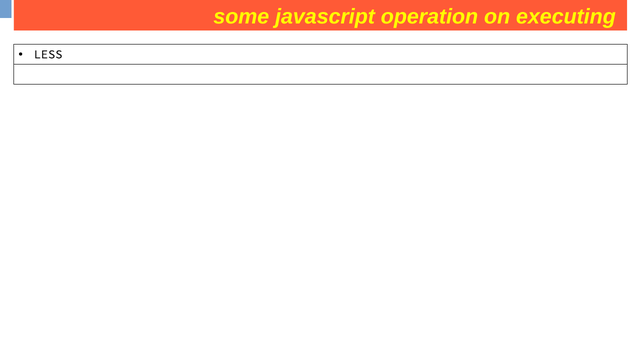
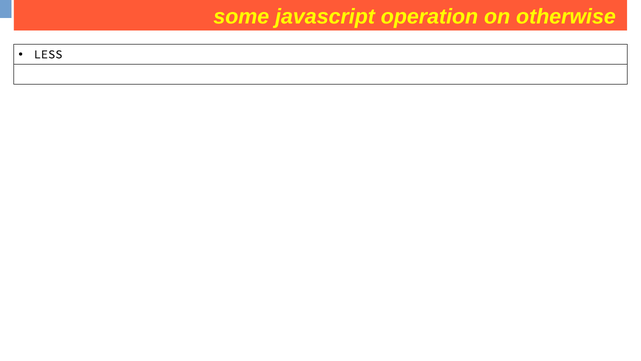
executing: executing -> otherwise
